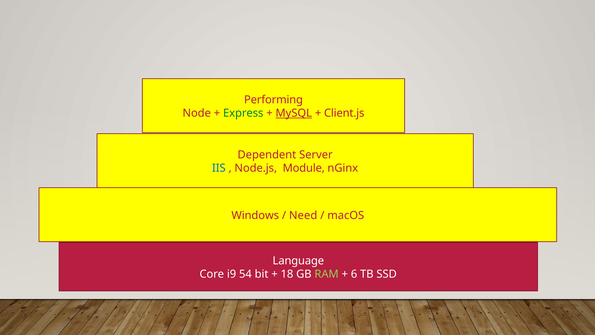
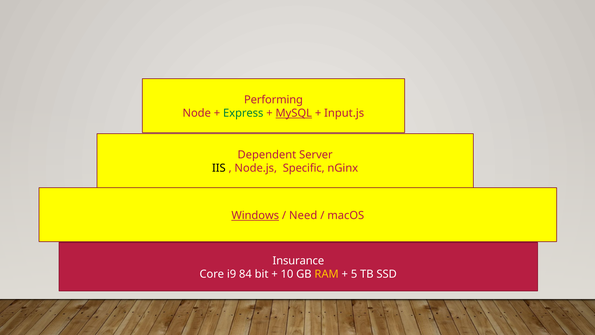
Client.js: Client.js -> Input.js
IIS colour: blue -> black
Module: Module -> Specific
Windows underline: none -> present
Language: Language -> Insurance
54: 54 -> 84
18: 18 -> 10
RAM colour: light green -> yellow
6: 6 -> 5
